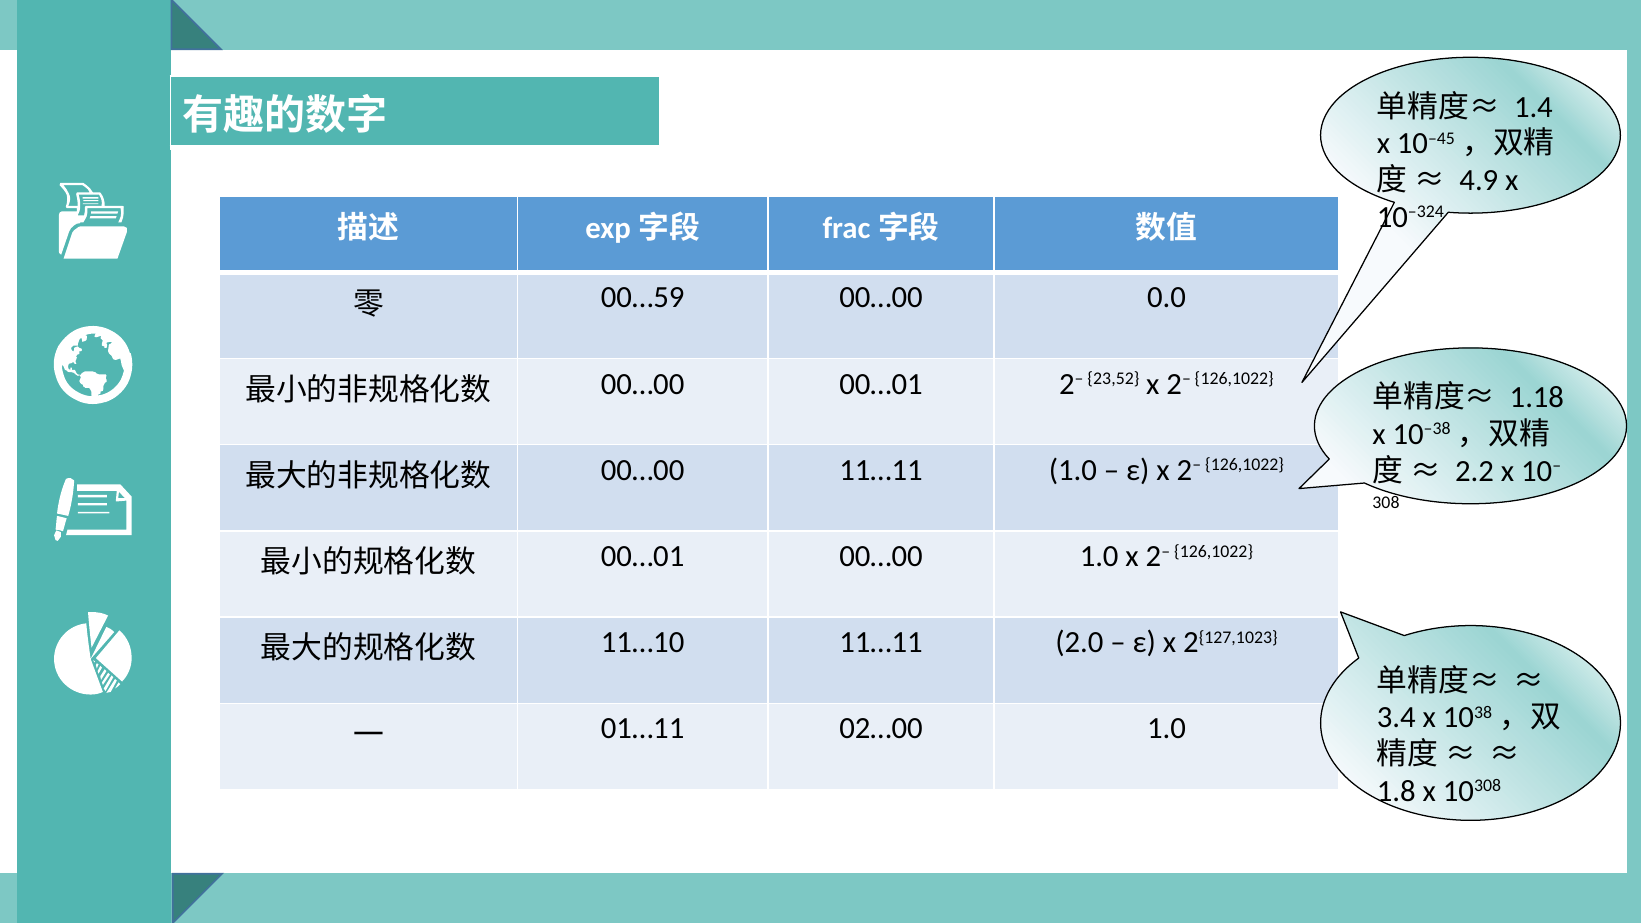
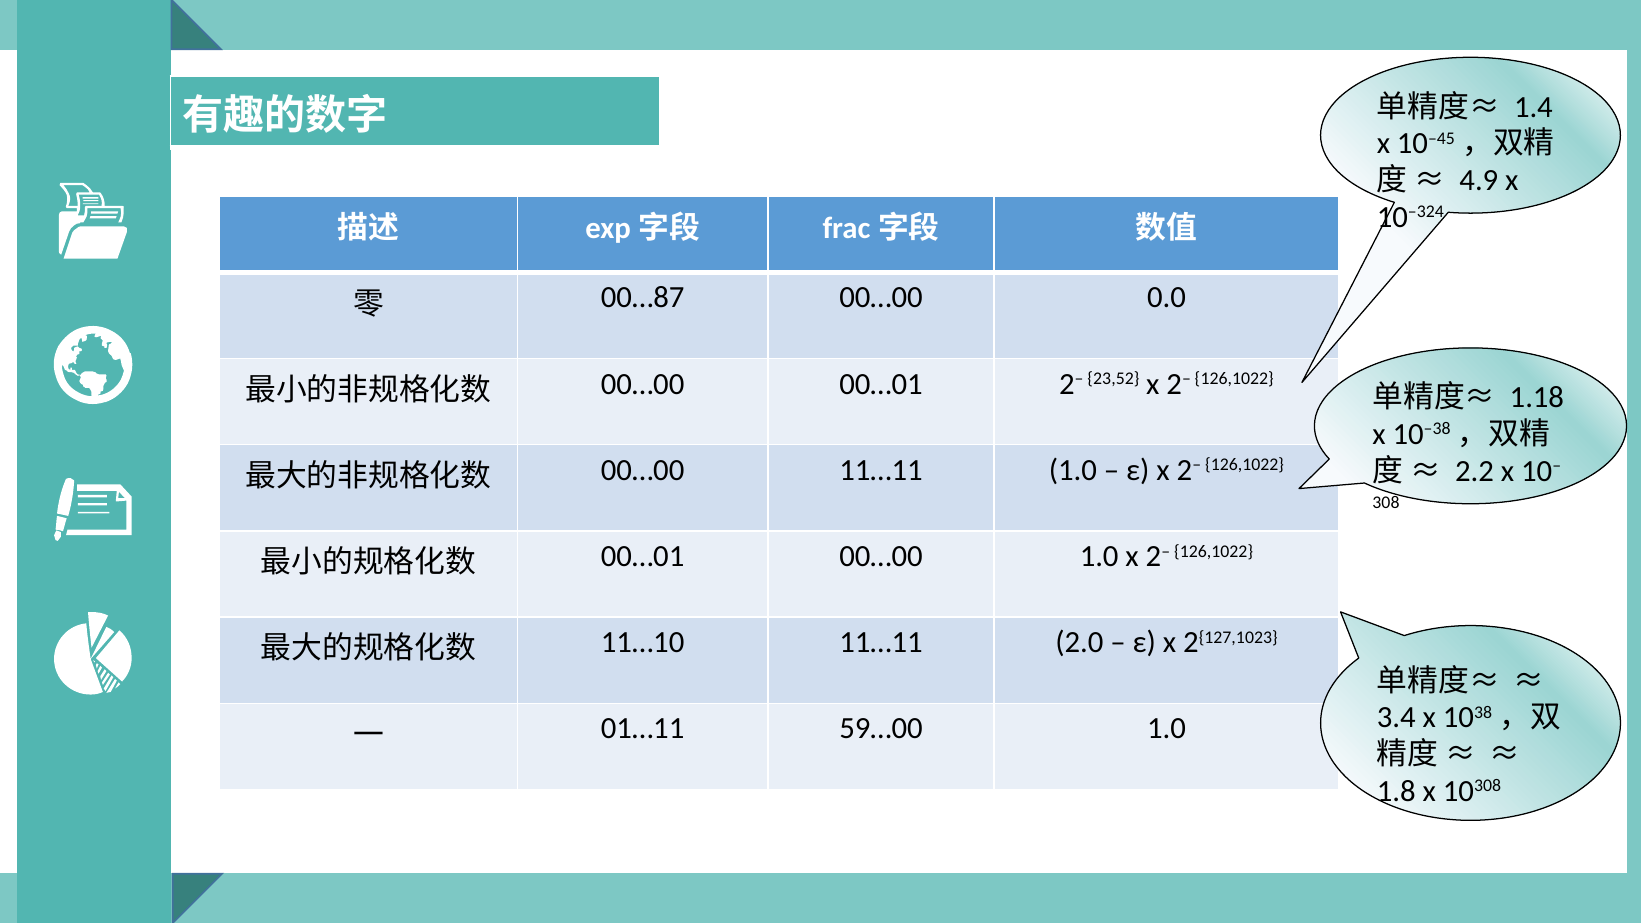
00…59: 00…59 -> 00…87
02…00: 02…00 -> 59…00
